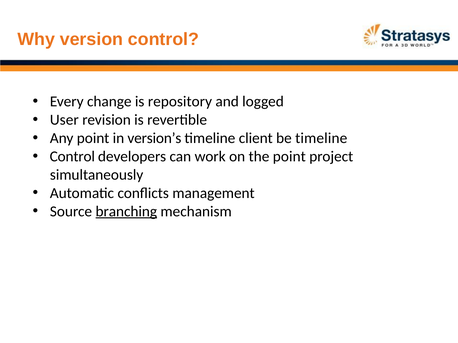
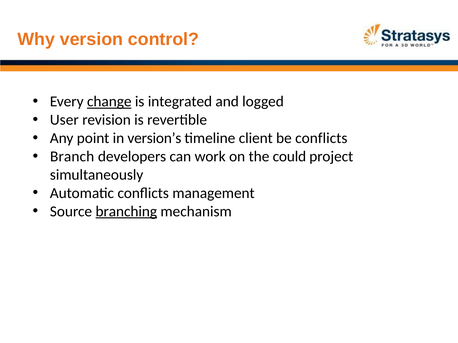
change underline: none -> present
repository: repository -> integrated
be timeline: timeline -> conflicts
Control at (72, 157): Control -> Branch
the point: point -> could
